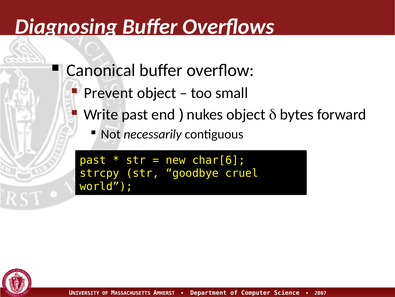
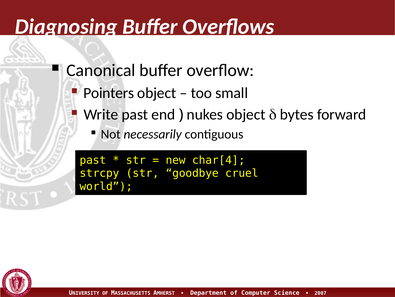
Prevent: Prevent -> Pointers
char[6: char[6 -> char[4
